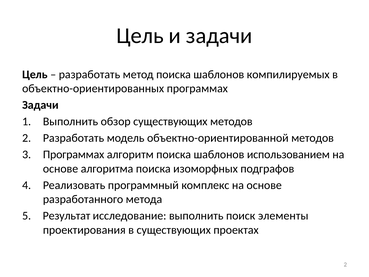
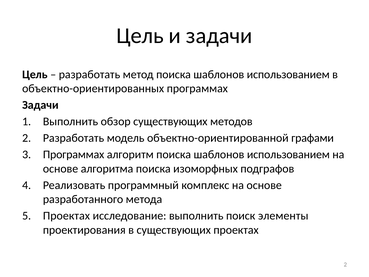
метод поиска шаблонов компилируемых: компилируемых -> использованием
объектно-ориентированной методов: методов -> графами
Результат at (67, 216): Результат -> Проектах
